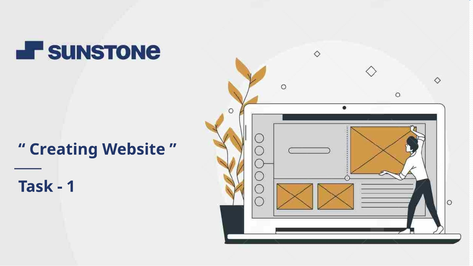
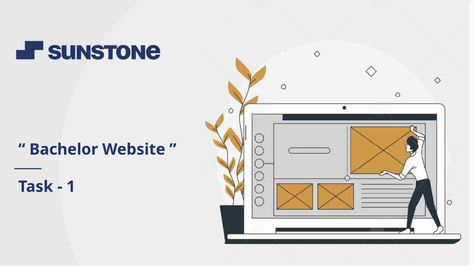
Creating: Creating -> Bachelor
